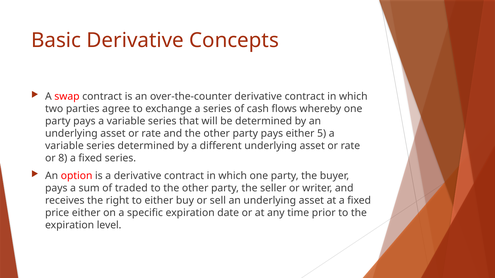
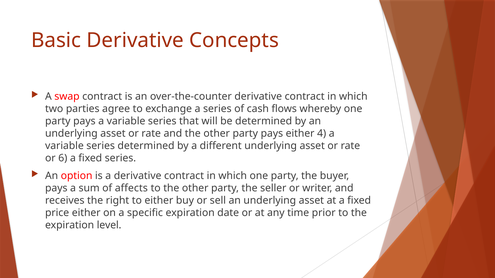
5: 5 -> 4
8: 8 -> 6
traded: traded -> affects
